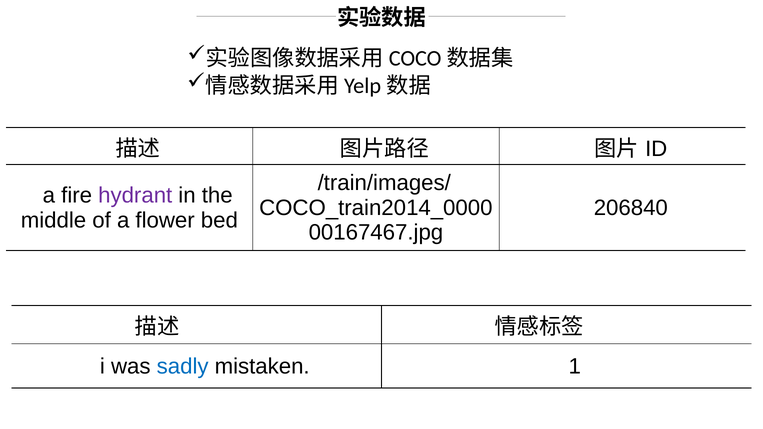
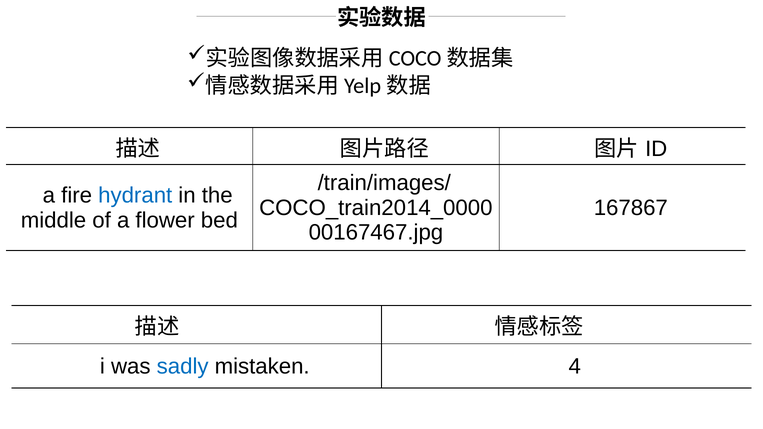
hydrant colour: purple -> blue
206840: 206840 -> 167867
1: 1 -> 4
